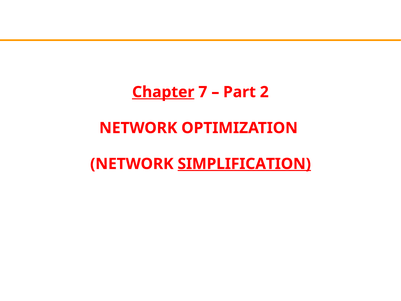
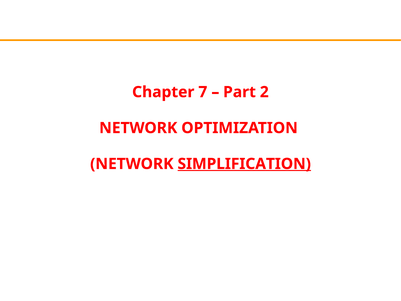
Chapter underline: present -> none
